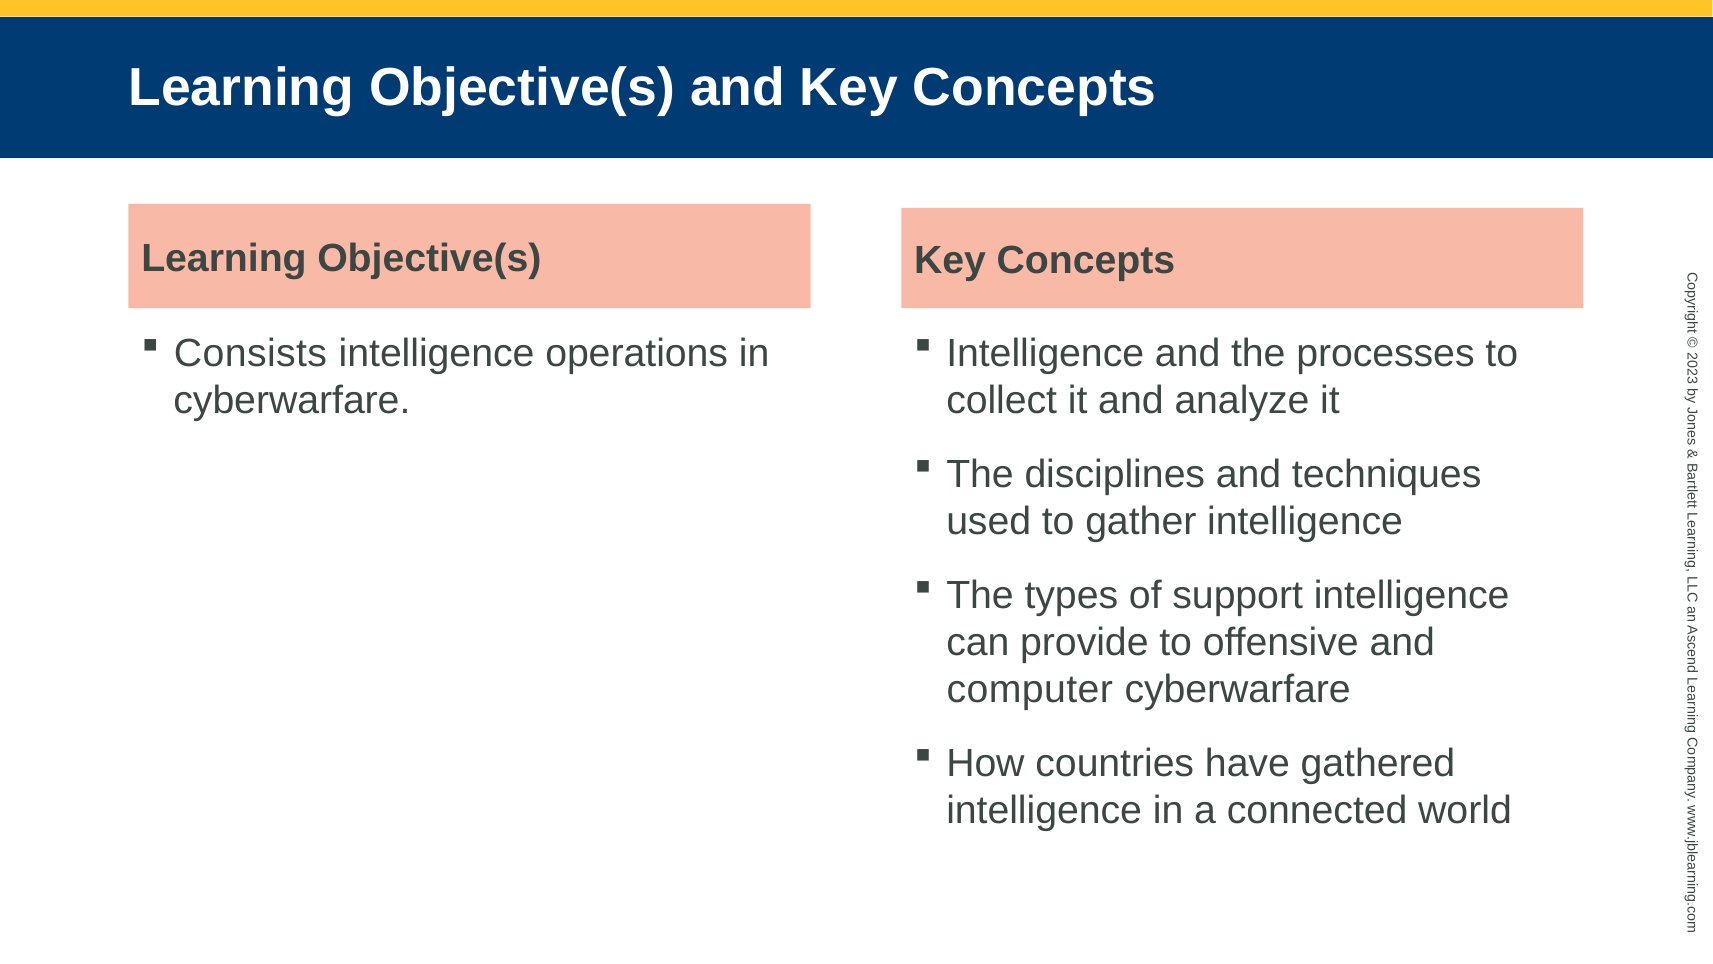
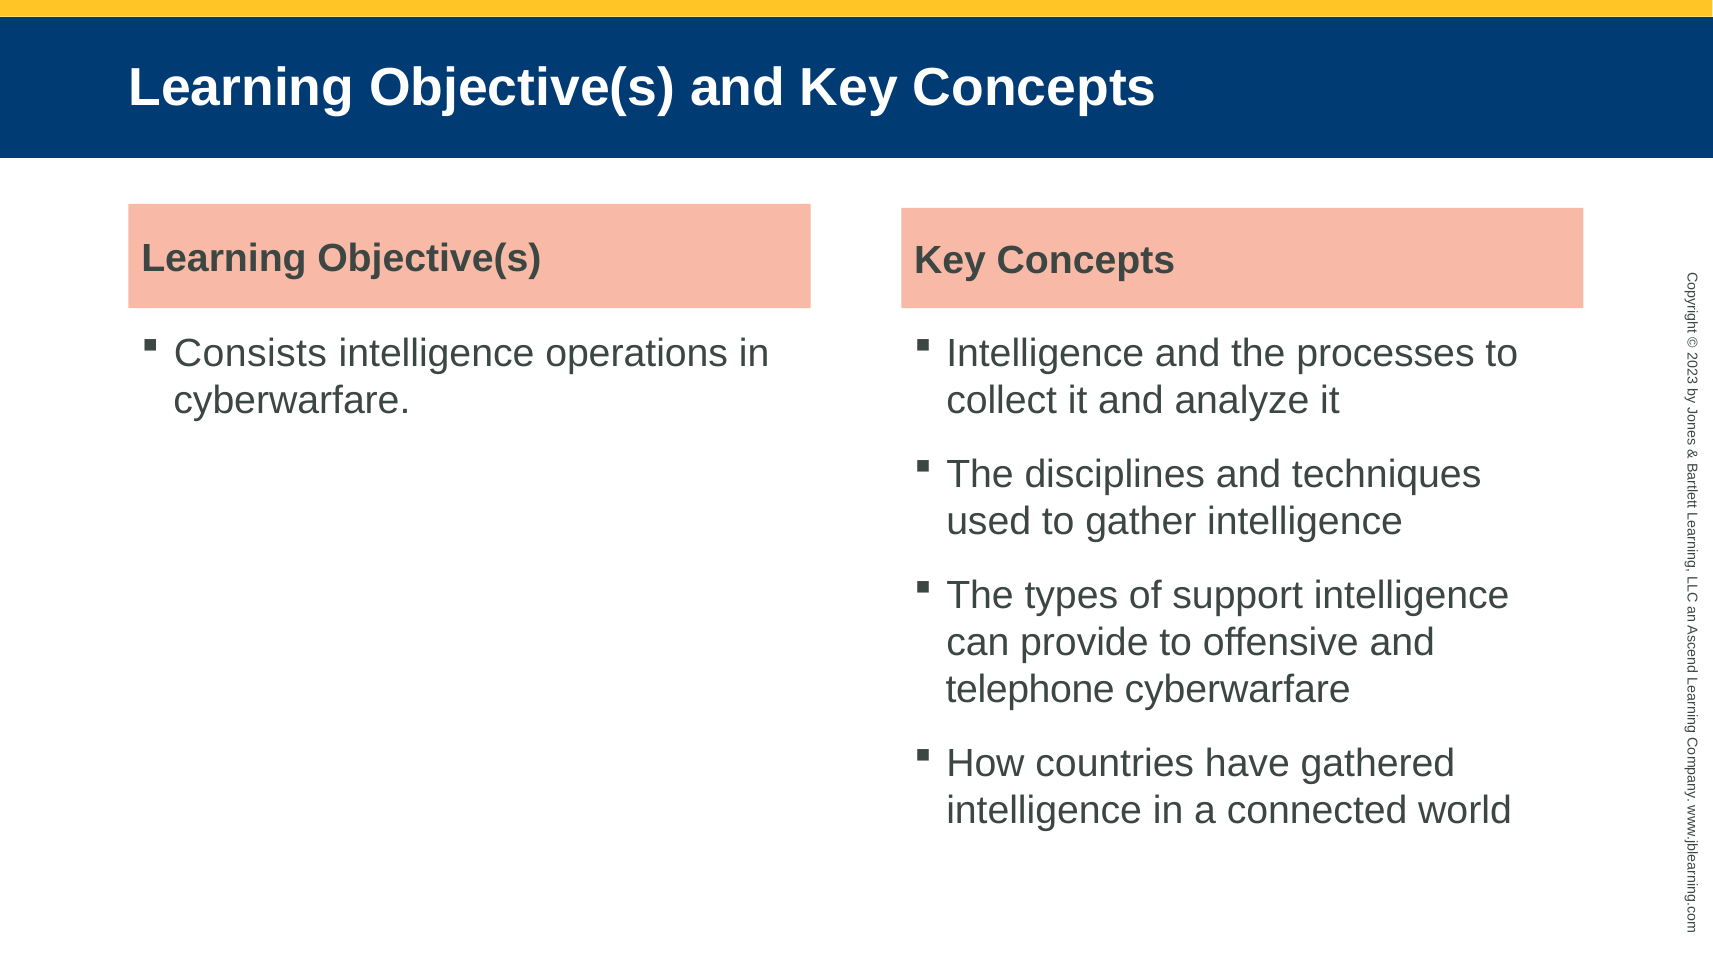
computer: computer -> telephone
